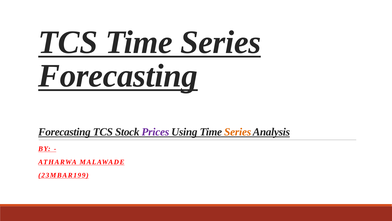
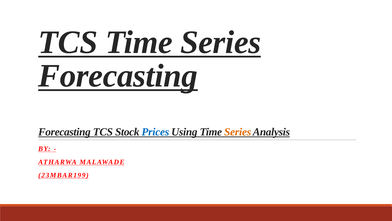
Prices colour: purple -> blue
